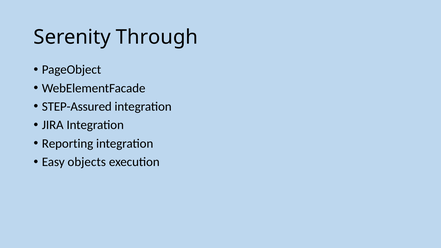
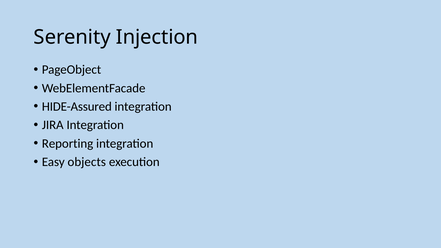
Through: Through -> Injection
STEP-Assured: STEP-Assured -> HIDE-Assured
